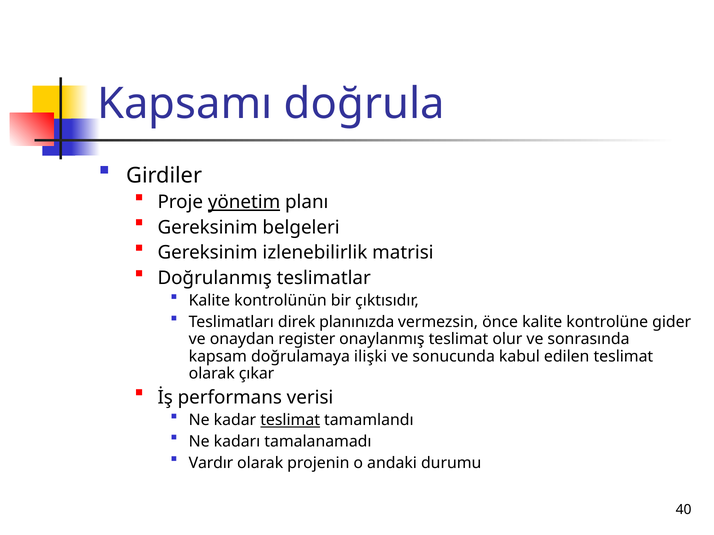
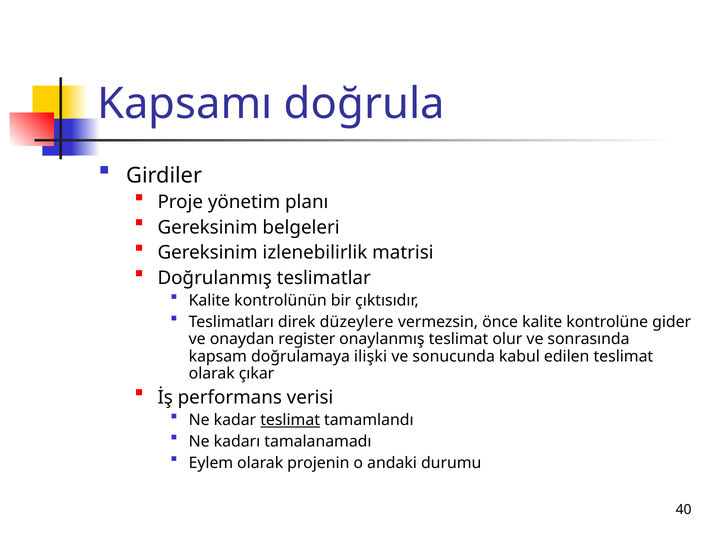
yönetim underline: present -> none
planınızda: planınızda -> düzeylere
Vardır: Vardır -> Eylem
